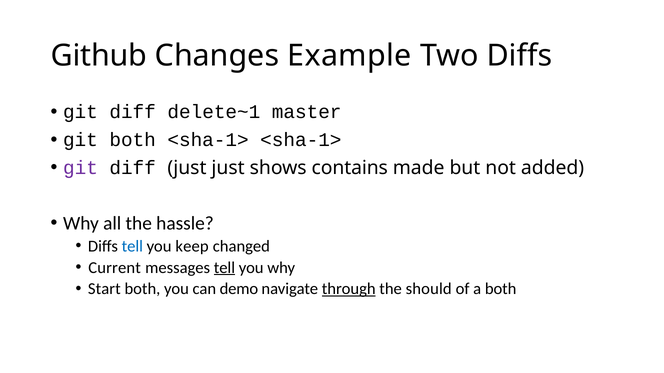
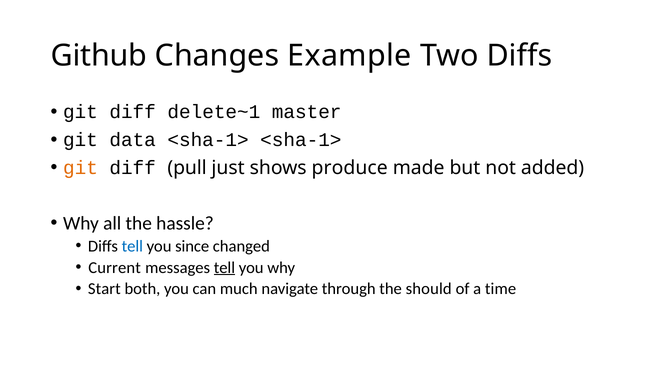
git both: both -> data
git at (80, 168) colour: purple -> orange
diff just: just -> pull
contains: contains -> produce
keep: keep -> since
demo: demo -> much
through underline: present -> none
a both: both -> time
